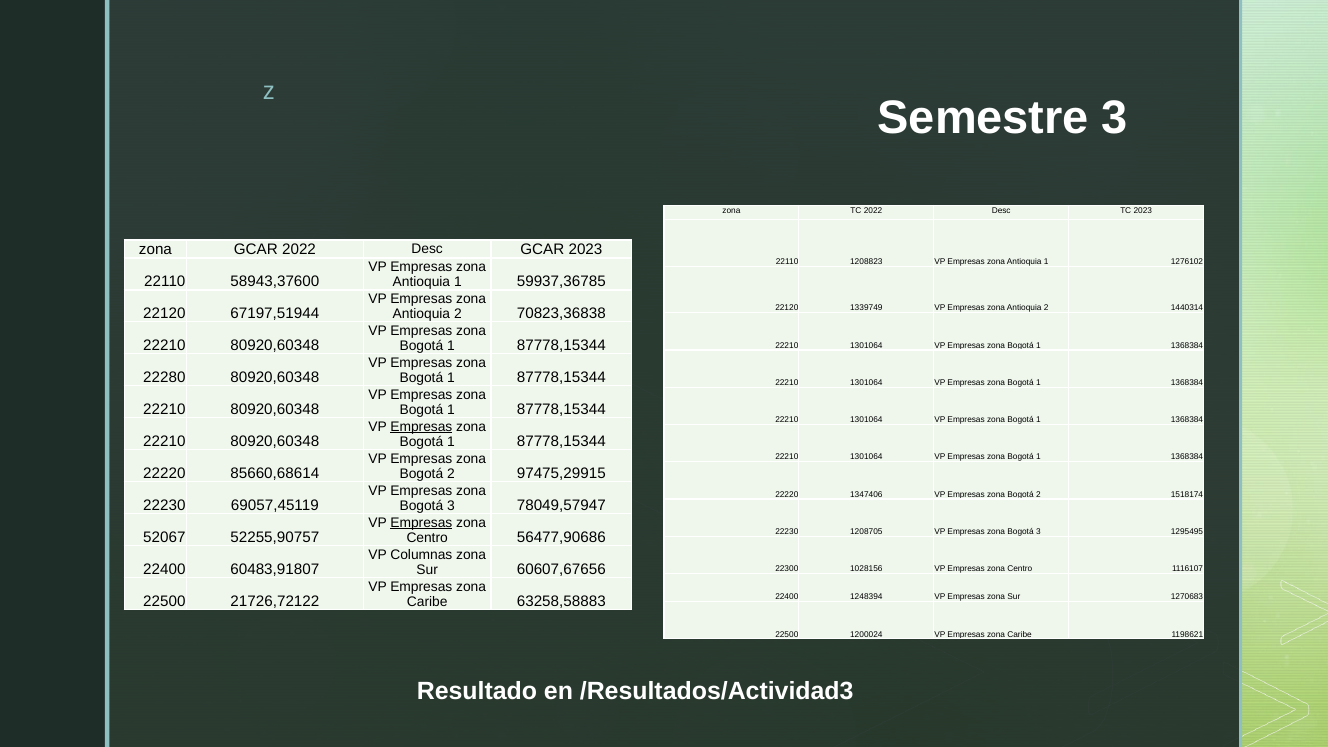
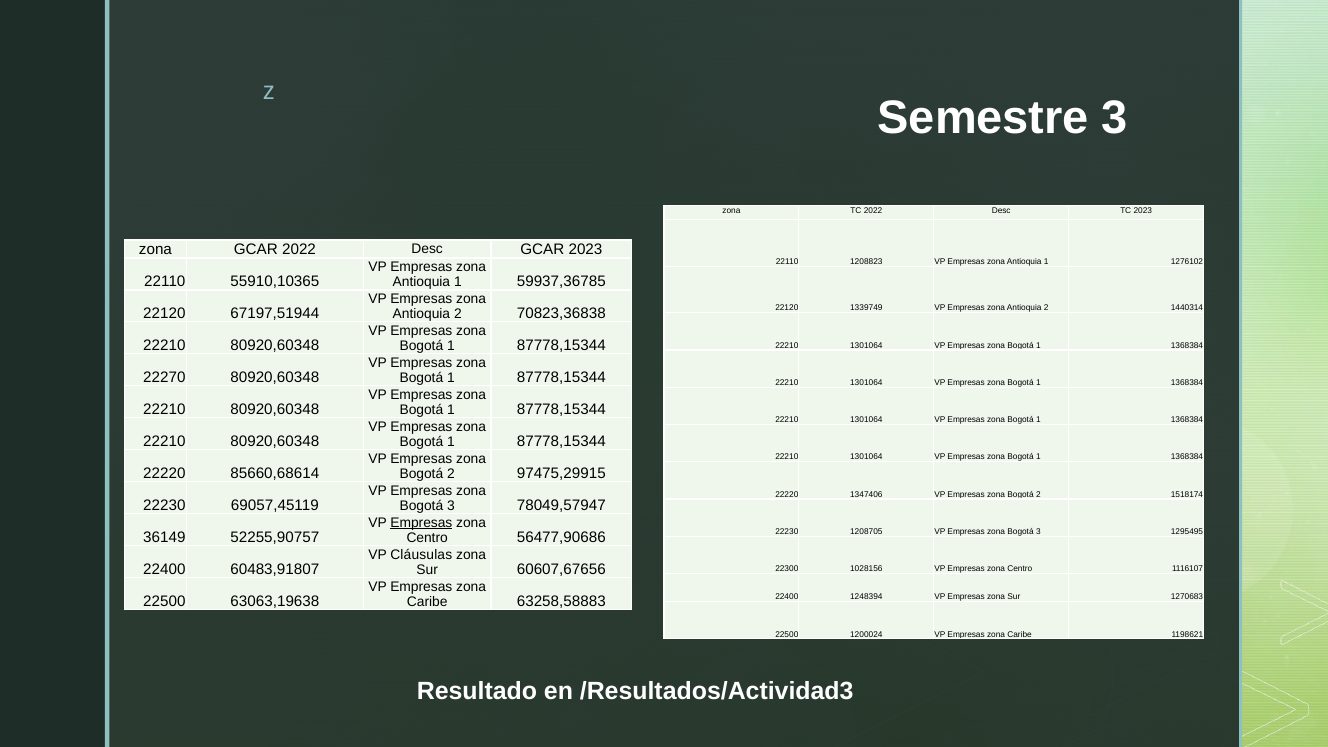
58943,37600: 58943,37600 -> 55910,10365
22280: 22280 -> 22270
Empresas at (421, 427) underline: present -> none
52067: 52067 -> 36149
Columnas: Columnas -> Cláusulas
21726,72122: 21726,72122 -> 63063,19638
